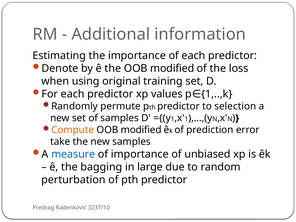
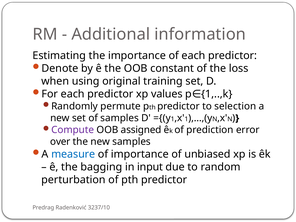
the OOB modified: modified -> constant
Compute colour: orange -> purple
modified at (141, 130): modified -> assigned
take: take -> over
large: large -> input
